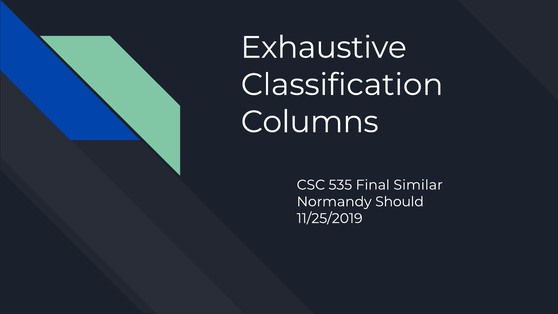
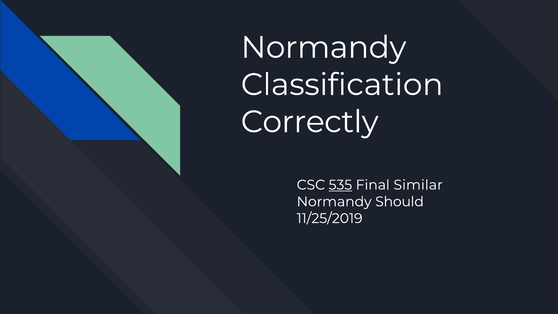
Exhaustive at (324, 48): Exhaustive -> Normandy
Columns: Columns -> Correctly
535 underline: none -> present
